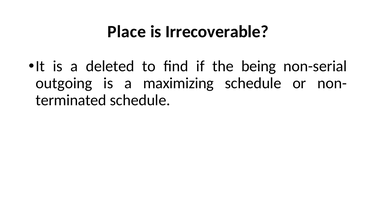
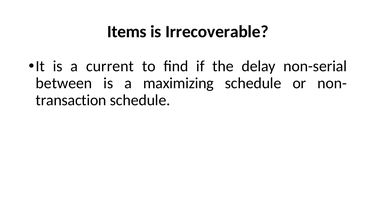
Place: Place -> Items
deleted: deleted -> current
being: being -> delay
outgoing: outgoing -> between
terminated: terminated -> transaction
